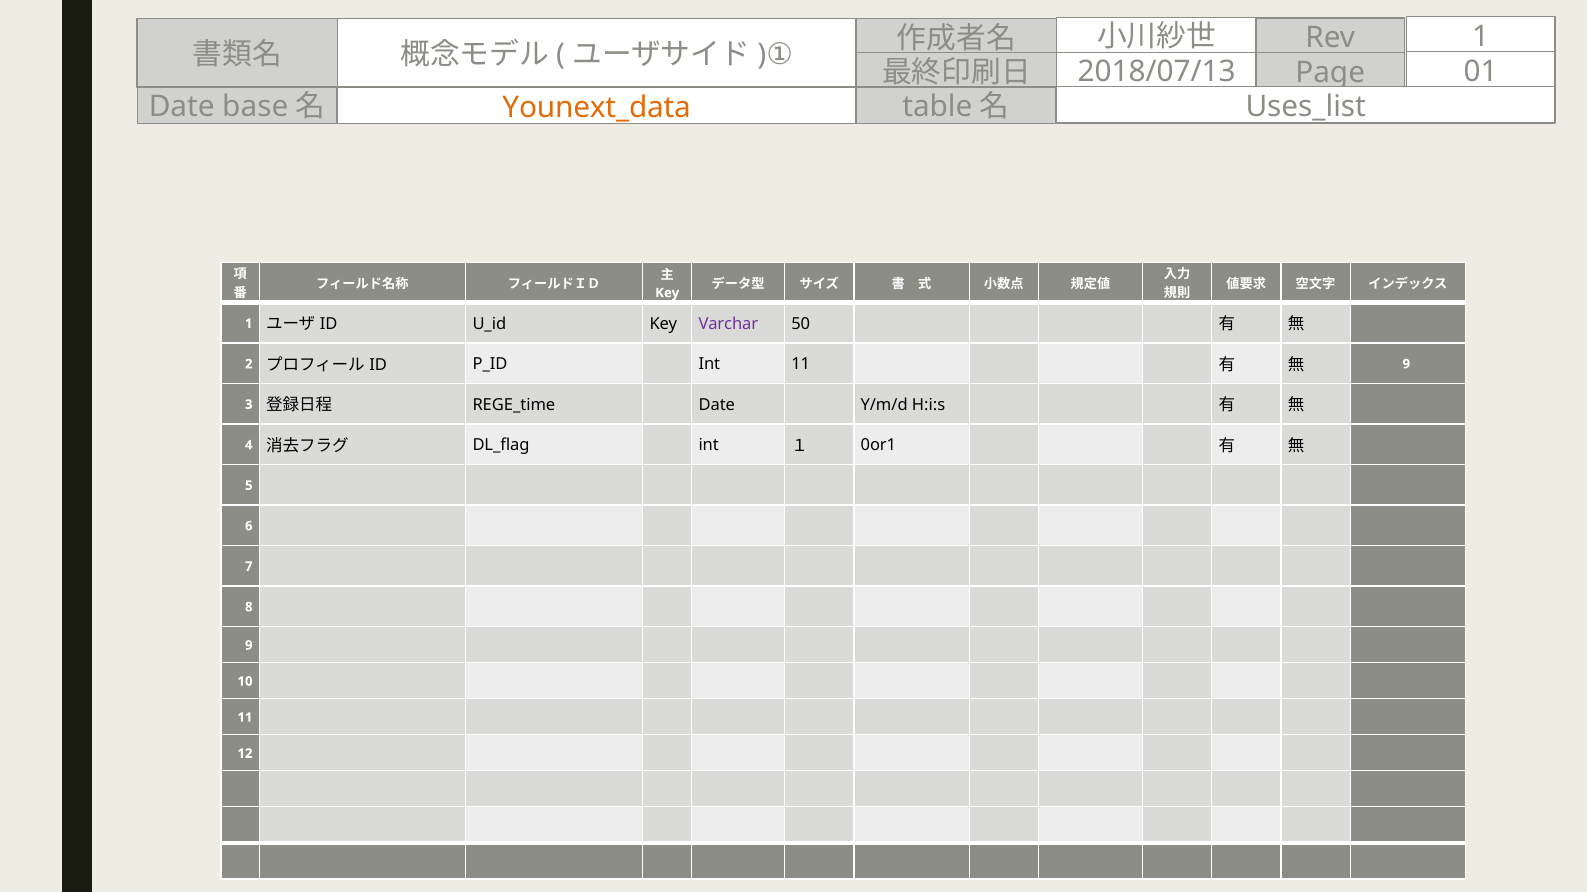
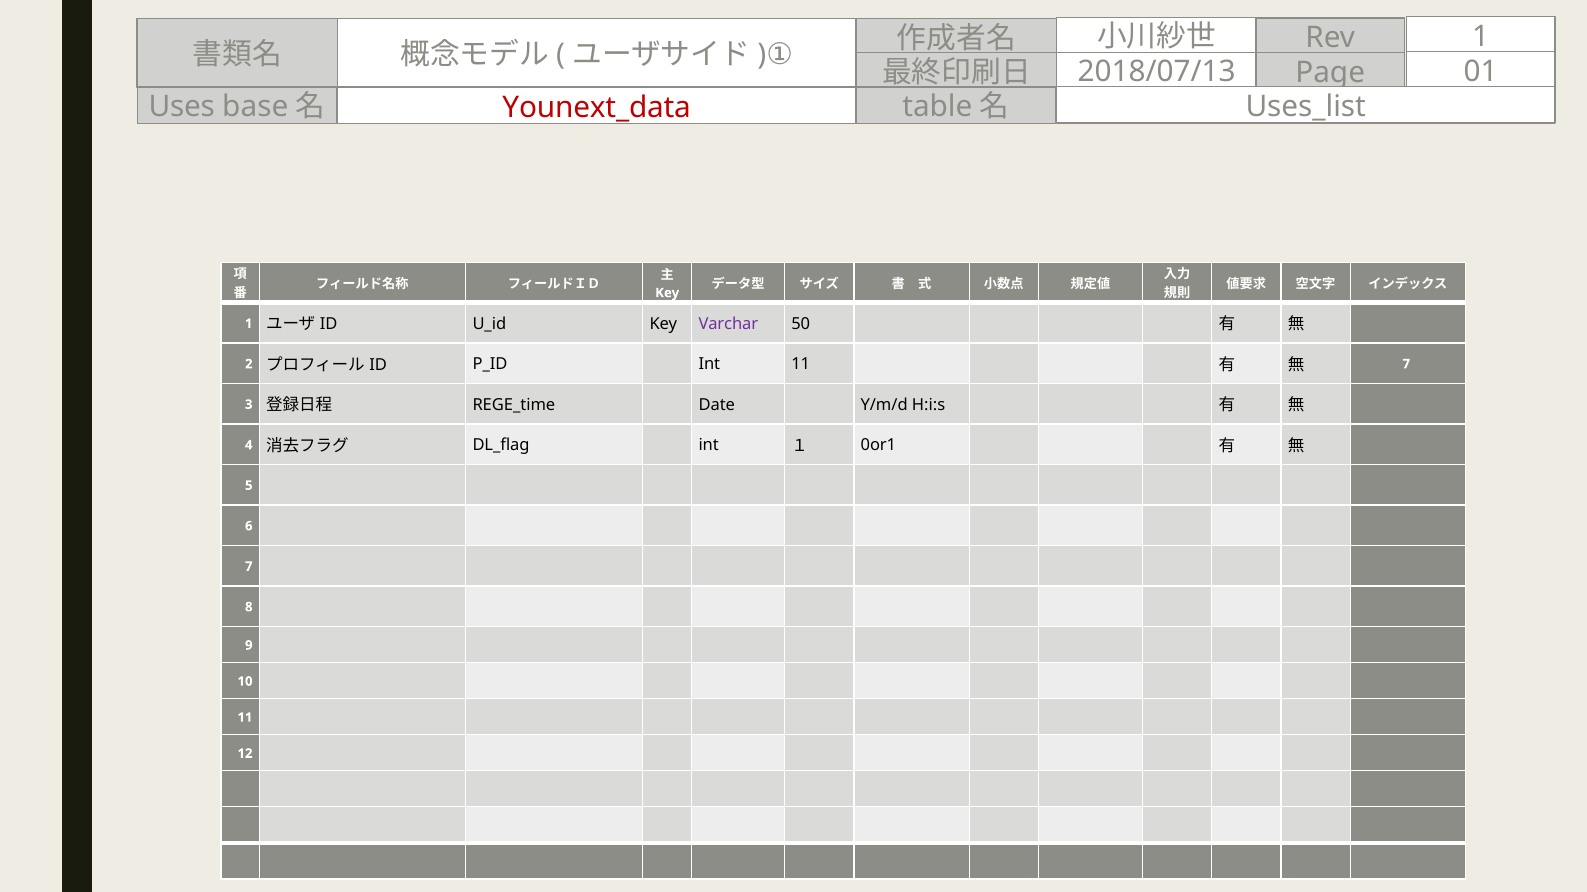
Date at (182, 107): Date -> Uses
Younext_data colour: orange -> red
9 at (1406, 364): 9 -> 7
